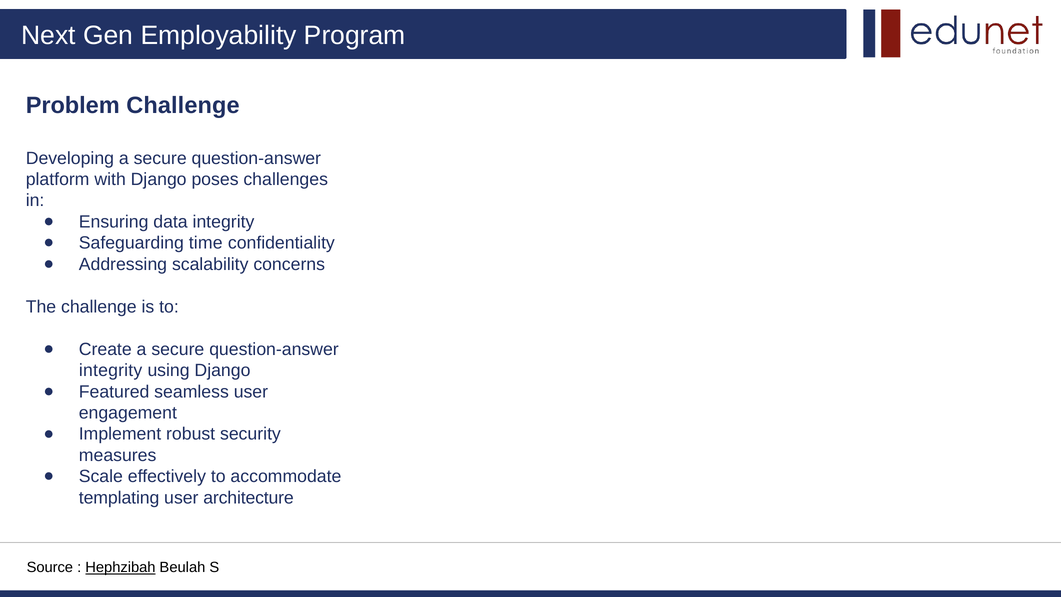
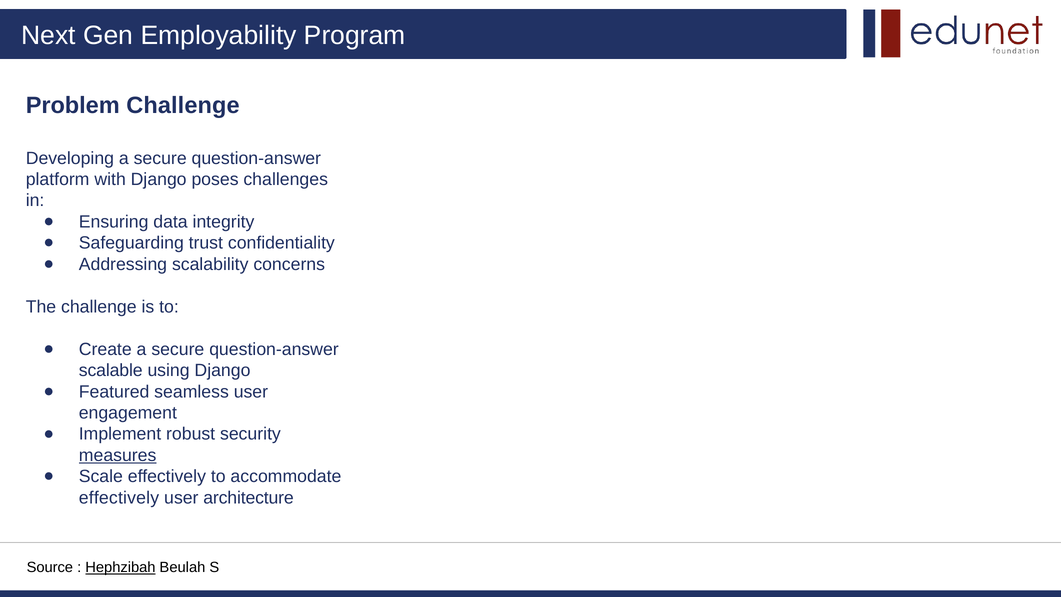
time: time -> trust
integrity at (111, 370): integrity -> scalable
measures underline: none -> present
templating at (119, 498): templating -> effectively
